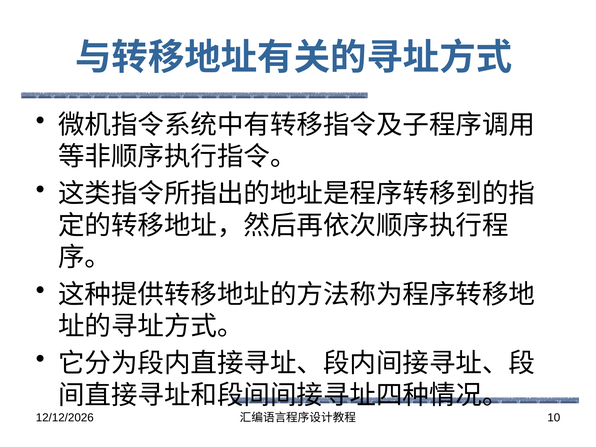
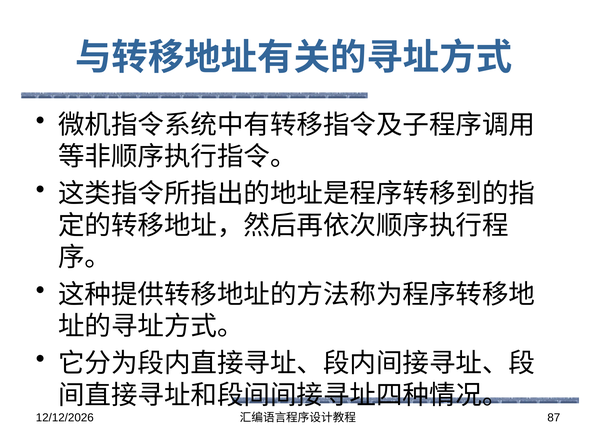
10: 10 -> 87
